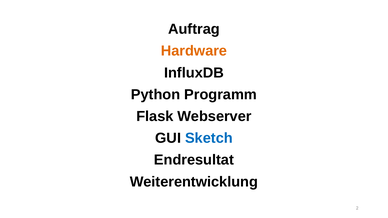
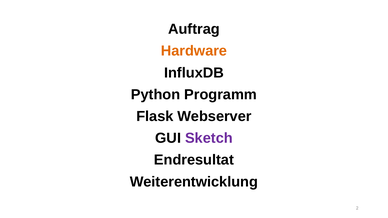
Sketch colour: blue -> purple
